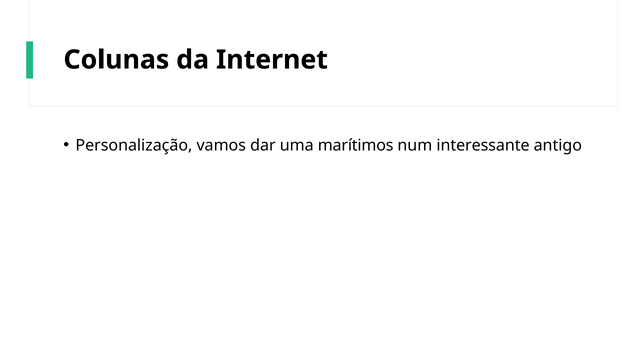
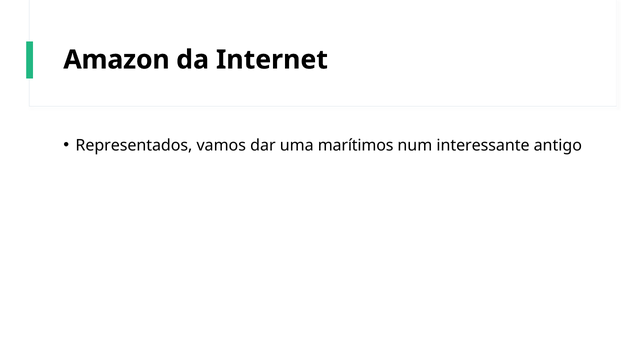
Colunas: Colunas -> Amazon
Personalização: Personalização -> Representados
